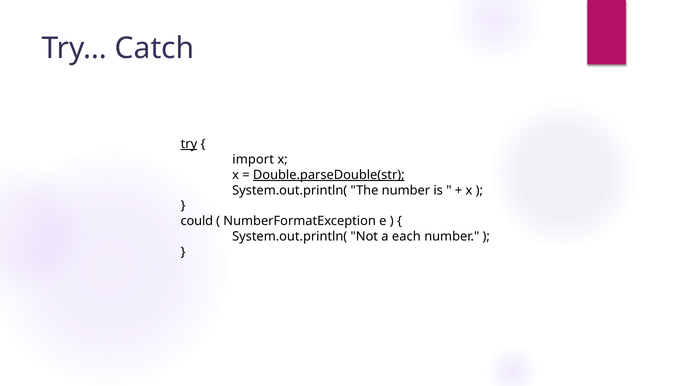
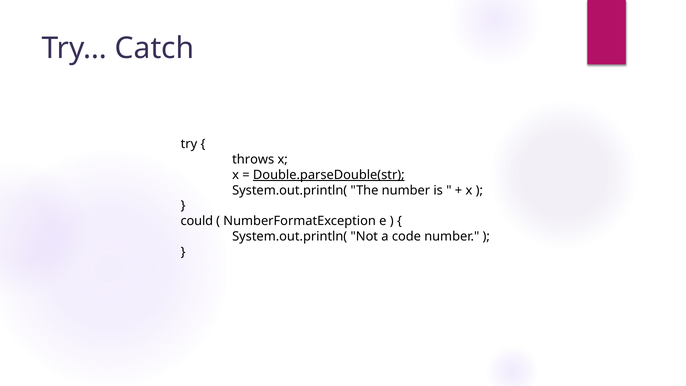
try underline: present -> none
import: import -> throws
each: each -> code
